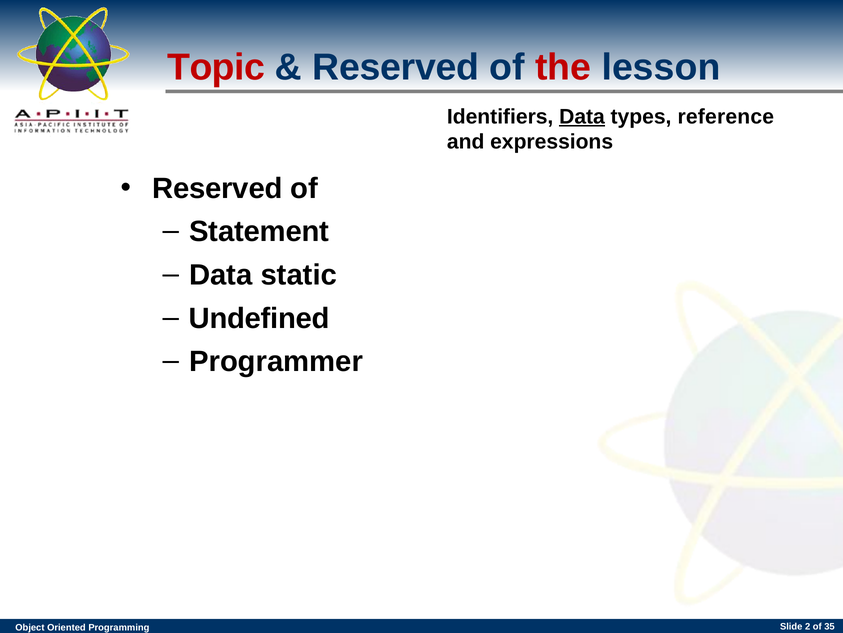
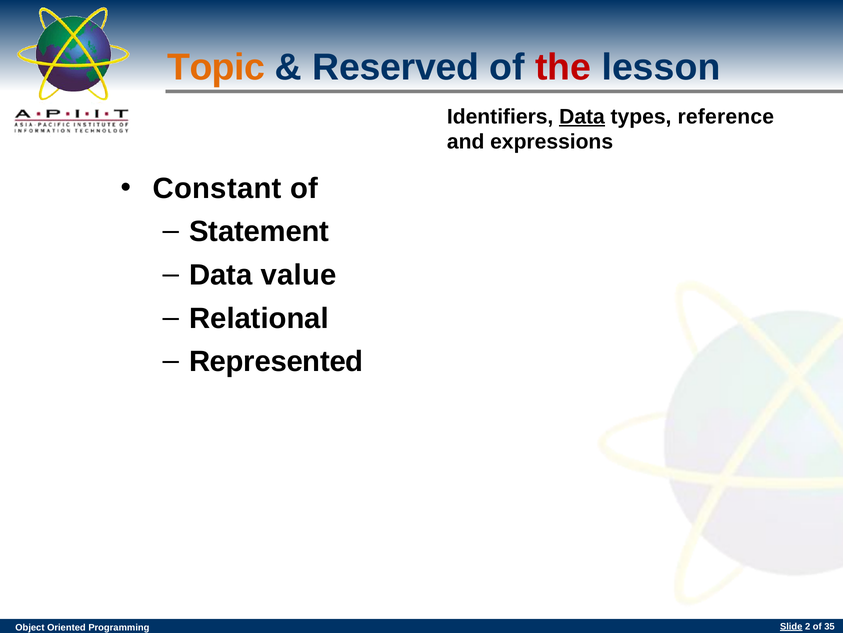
Topic colour: red -> orange
Reserved at (217, 188): Reserved -> Constant
static: static -> value
Undefined: Undefined -> Relational
Programmer: Programmer -> Represented
Slide underline: none -> present
